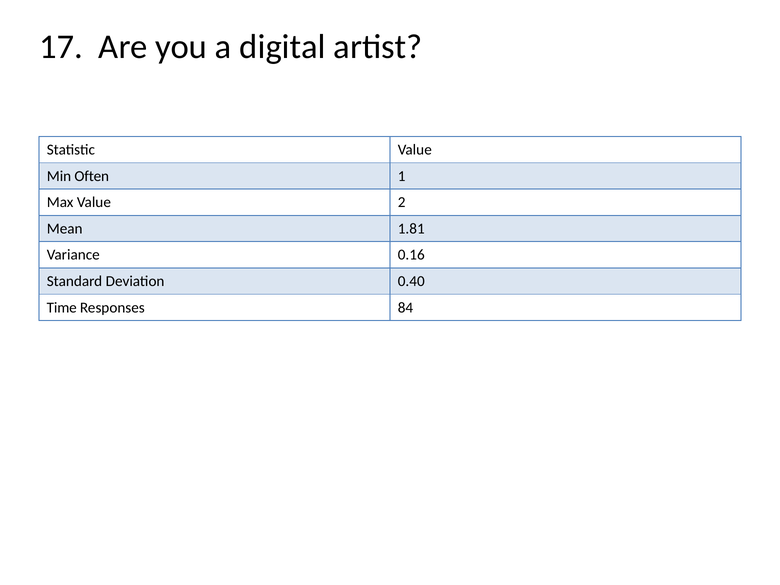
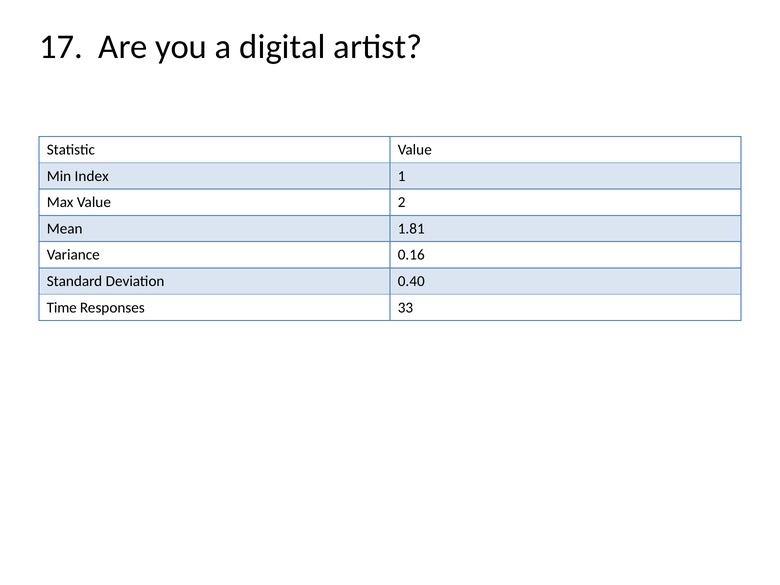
Often: Often -> Index
84: 84 -> 33
